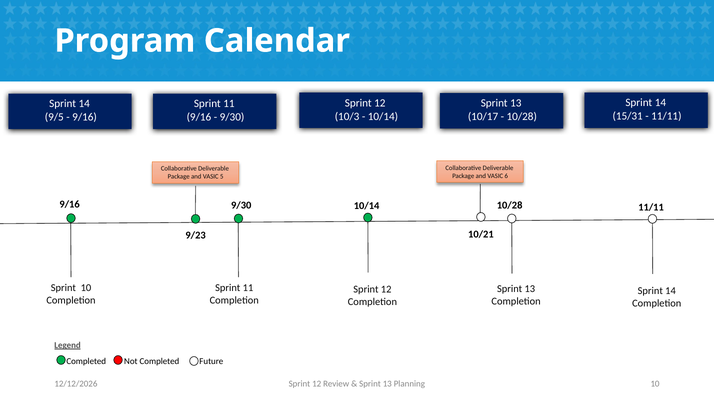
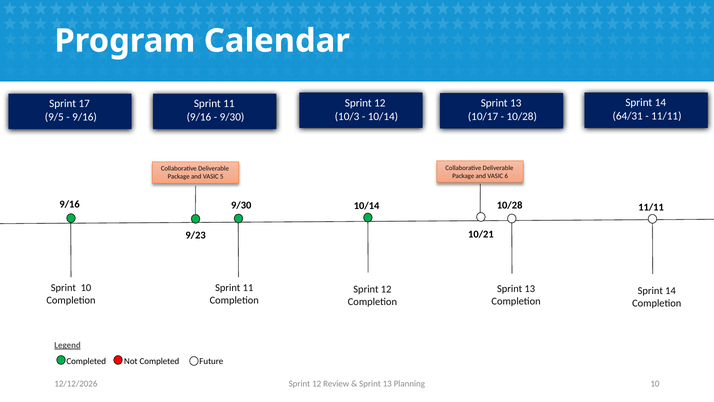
14 at (84, 104): 14 -> 17
15/31: 15/31 -> 64/31
